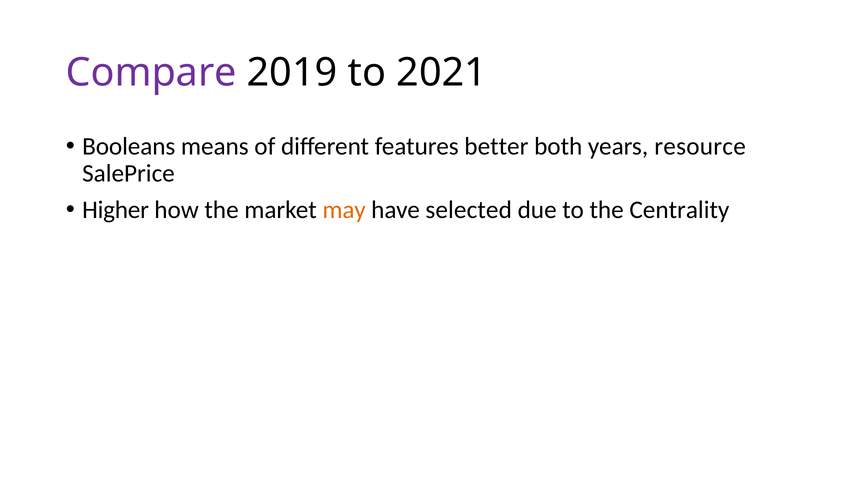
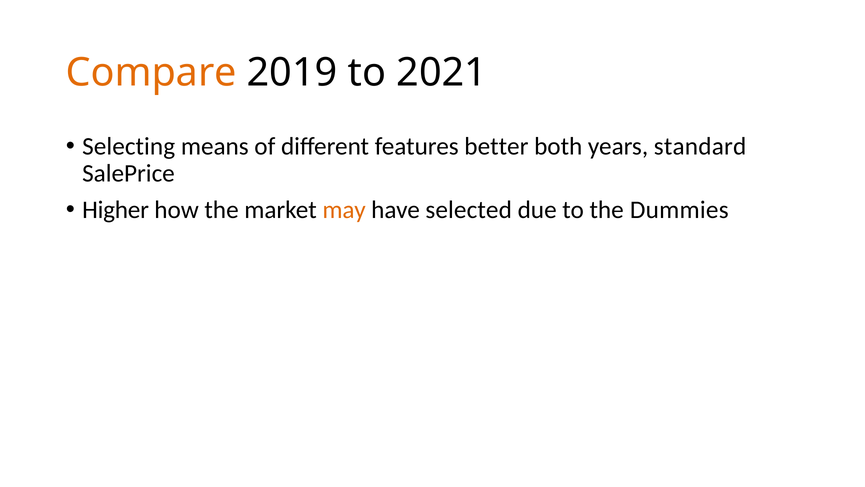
Compare colour: purple -> orange
Booleans: Booleans -> Selecting
resource: resource -> standard
Centrality: Centrality -> Dummies
